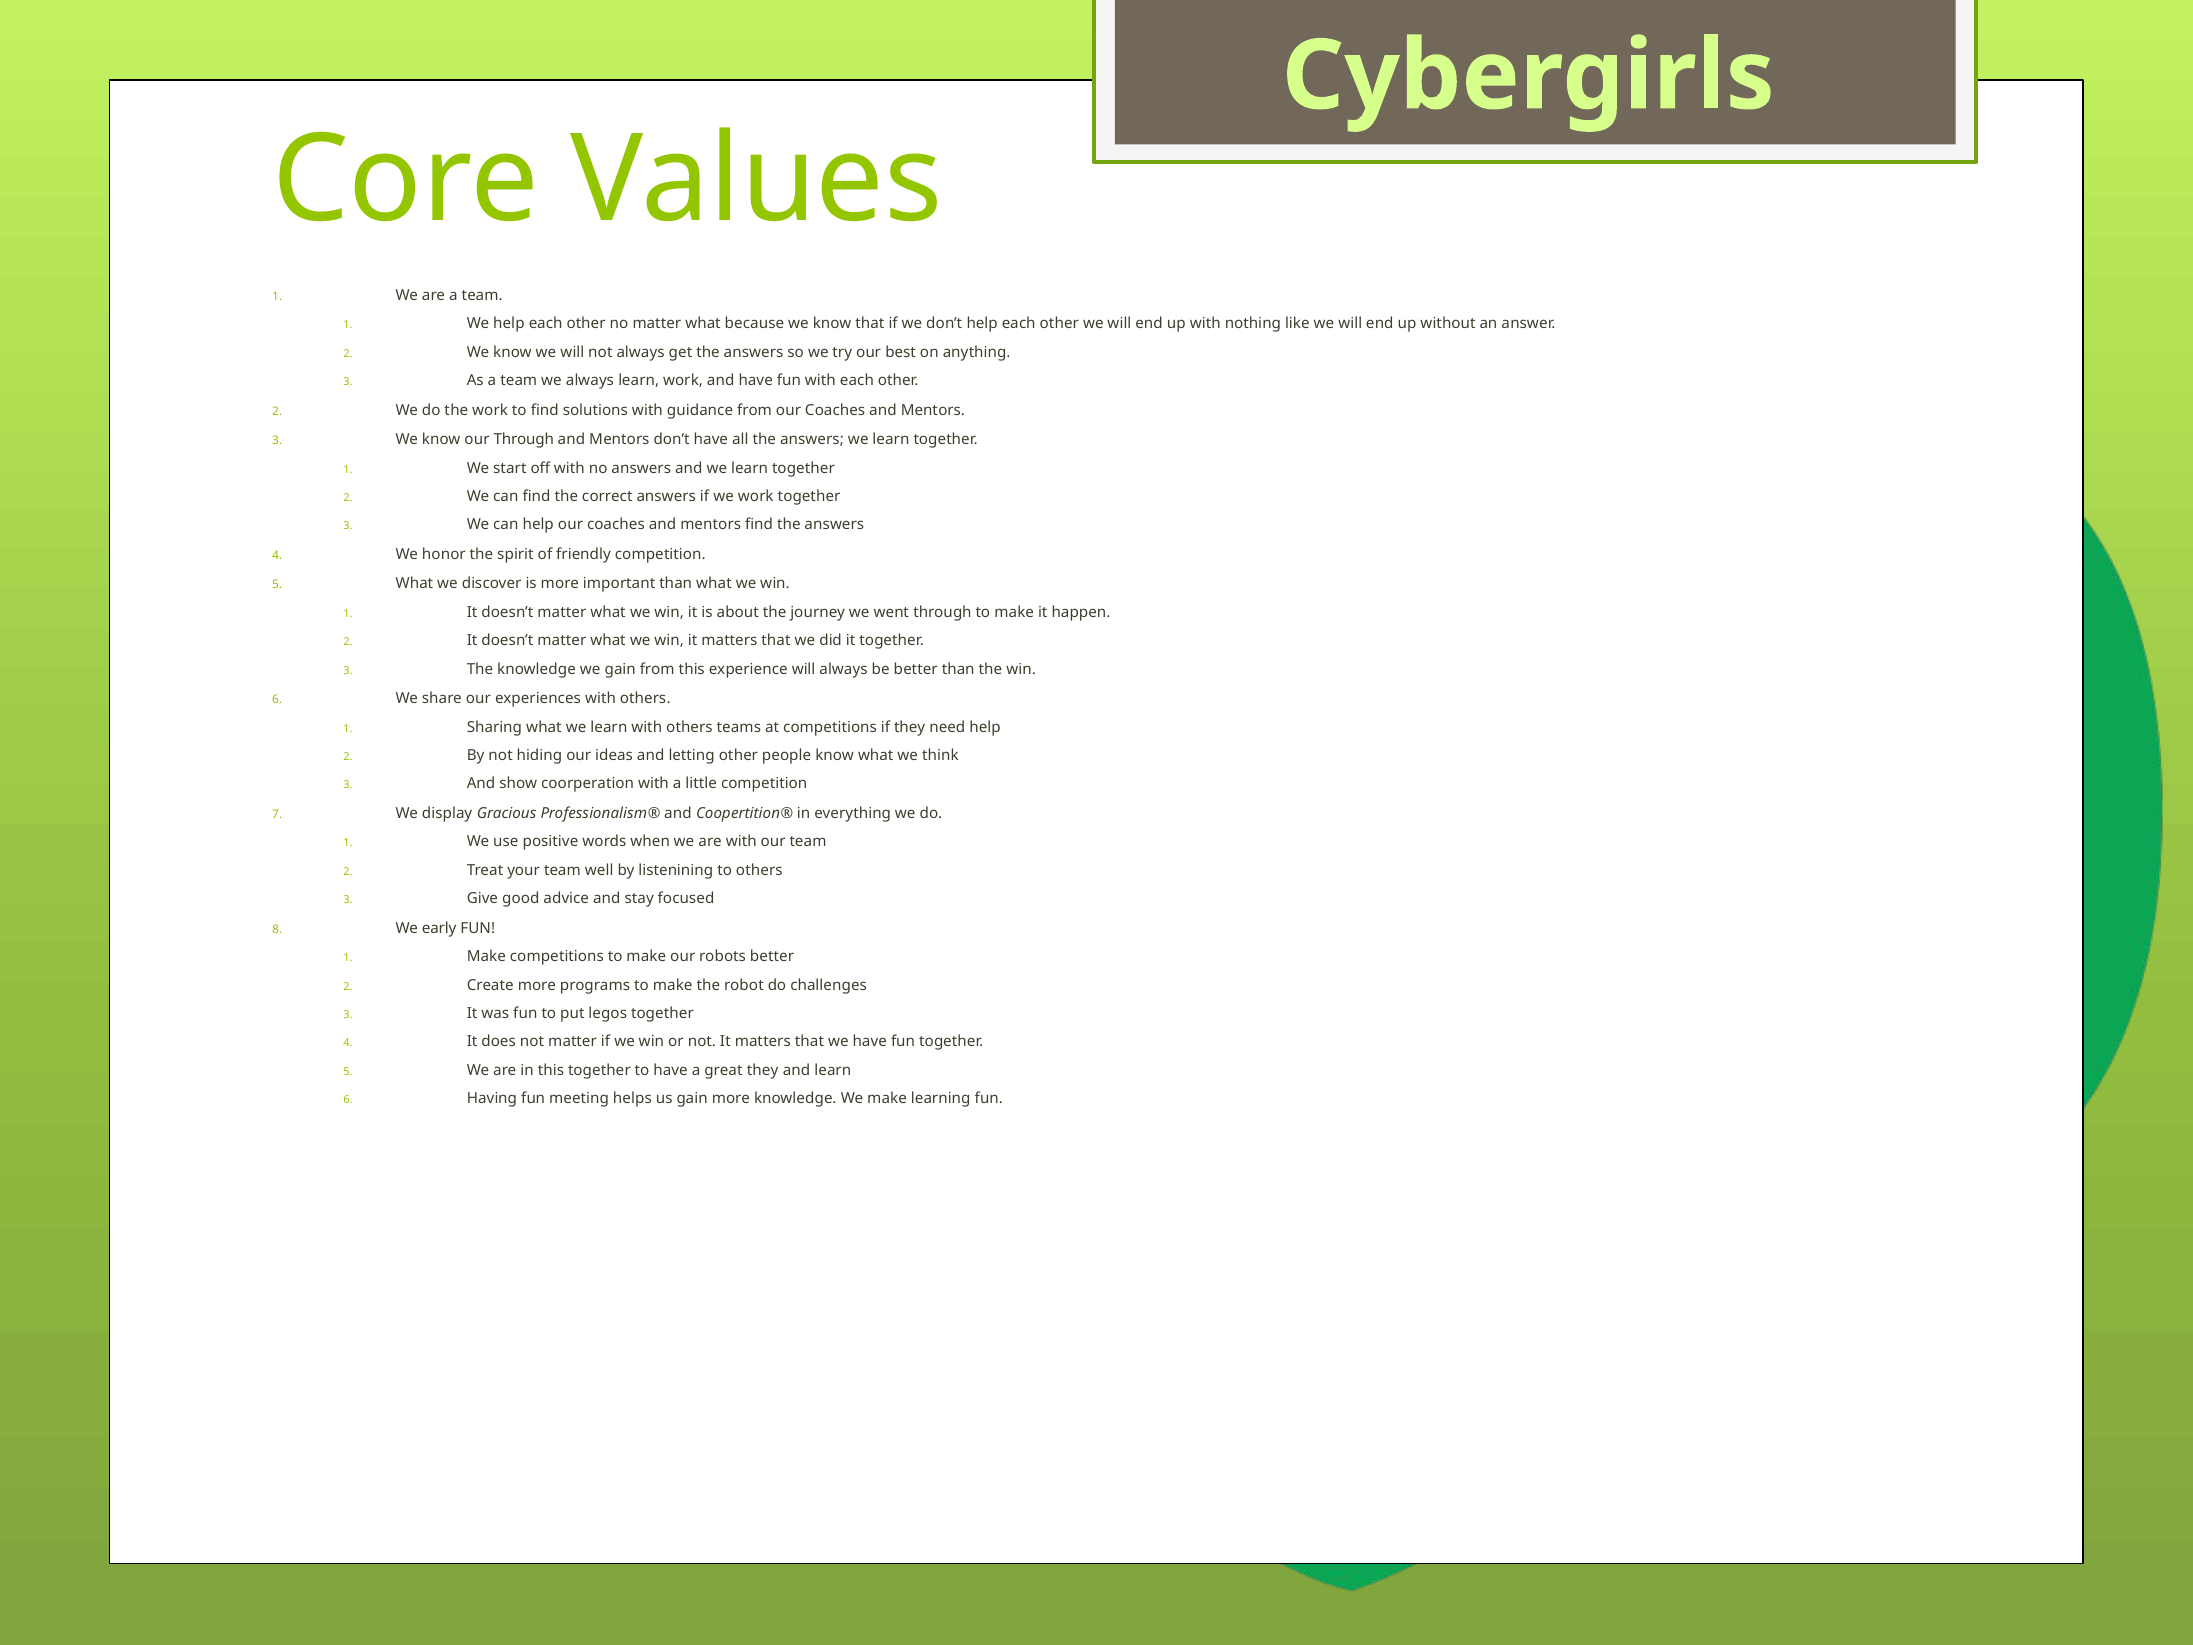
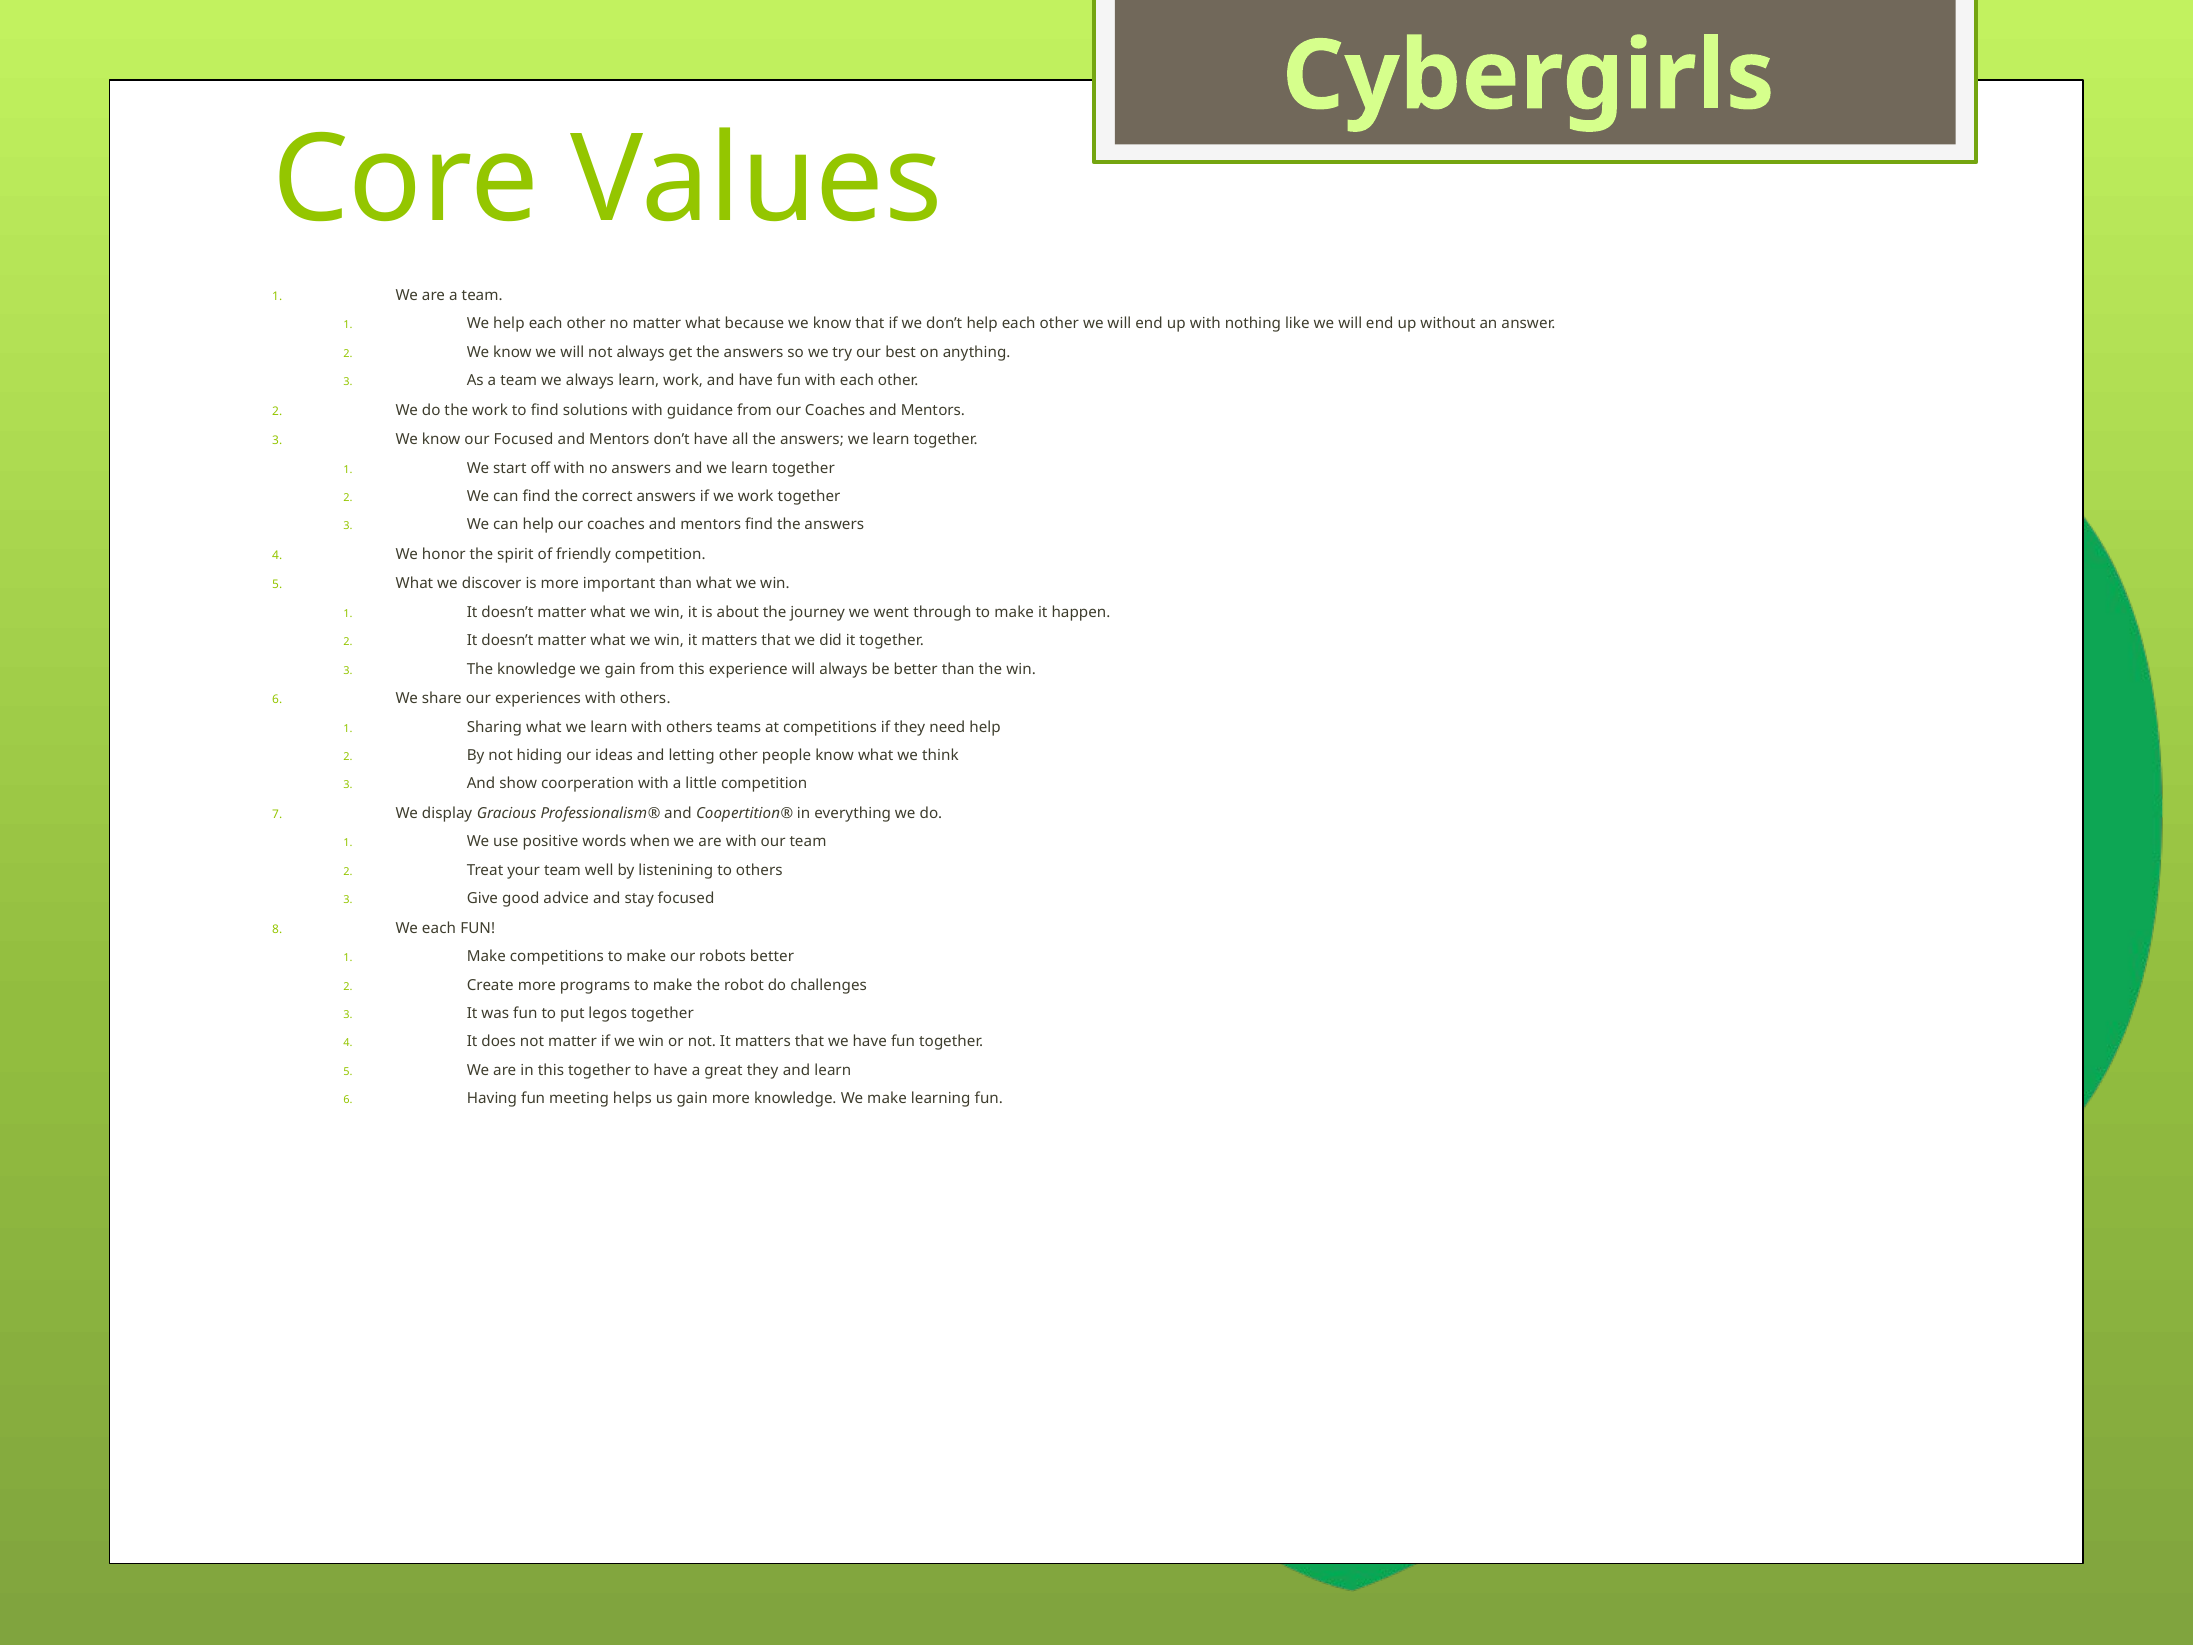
our Through: Through -> Focused
We early: early -> each
